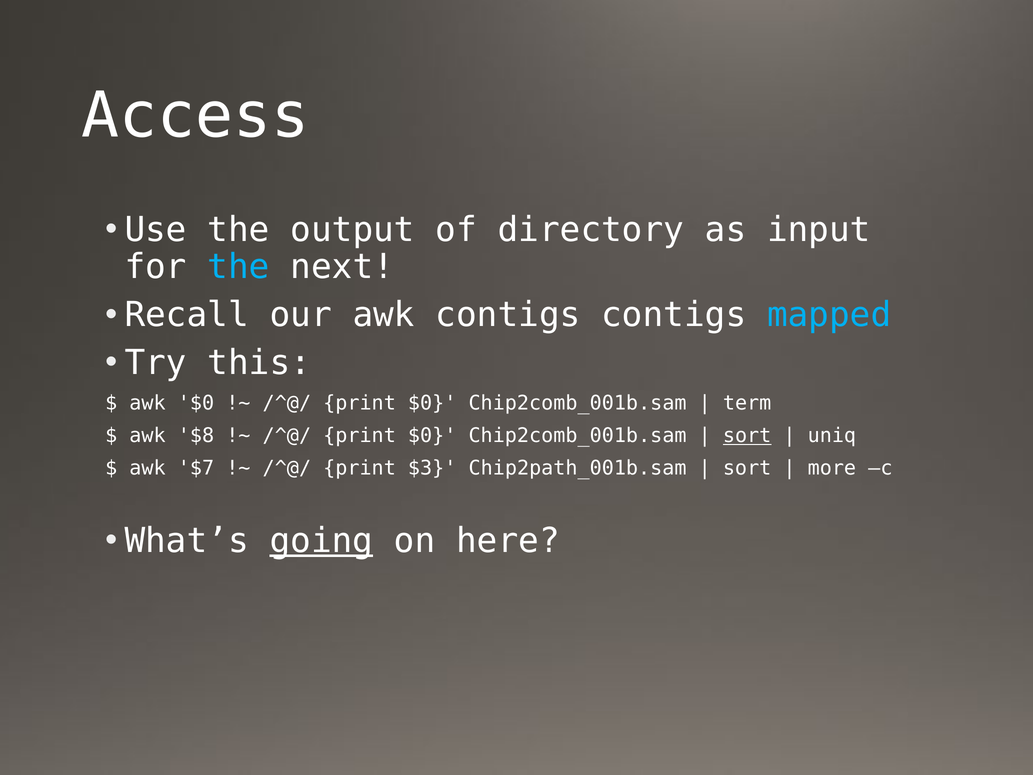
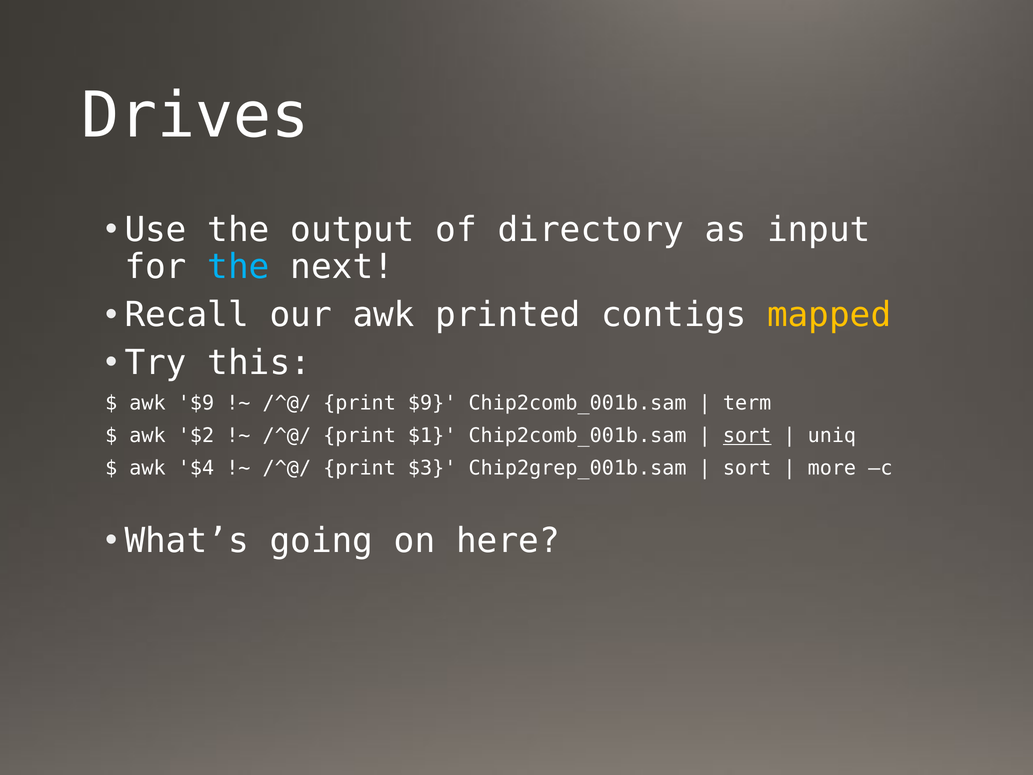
Access: Access -> Drives
awk contigs: contigs -> printed
mapped colour: light blue -> yellow
awk $0: $0 -> $9
$0 at (432, 403): $0 -> $9
$8: $8 -> $2
$0 at (432, 436): $0 -> $1
$7: $7 -> $4
Chip2path_001b.sam: Chip2path_001b.sam -> Chip2grep_001b.sam
going underline: present -> none
